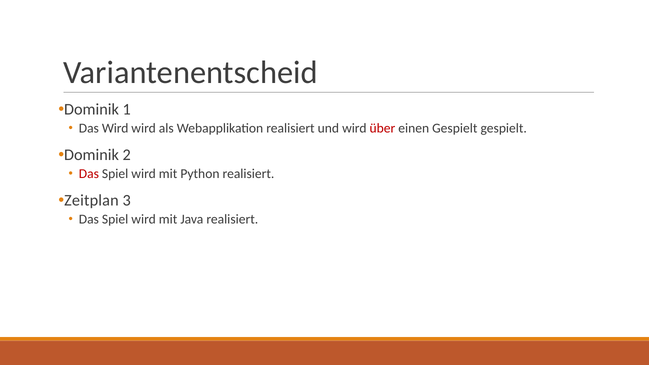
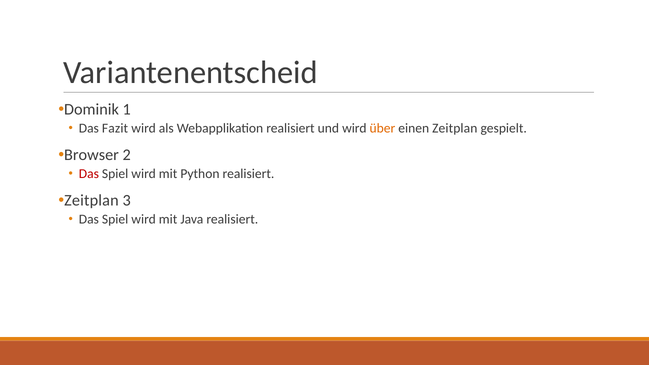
Das Wird: Wird -> Fazit
über colour: red -> orange
einen Gespielt: Gespielt -> Zeitplan
Dominik at (91, 155): Dominik -> Browser
